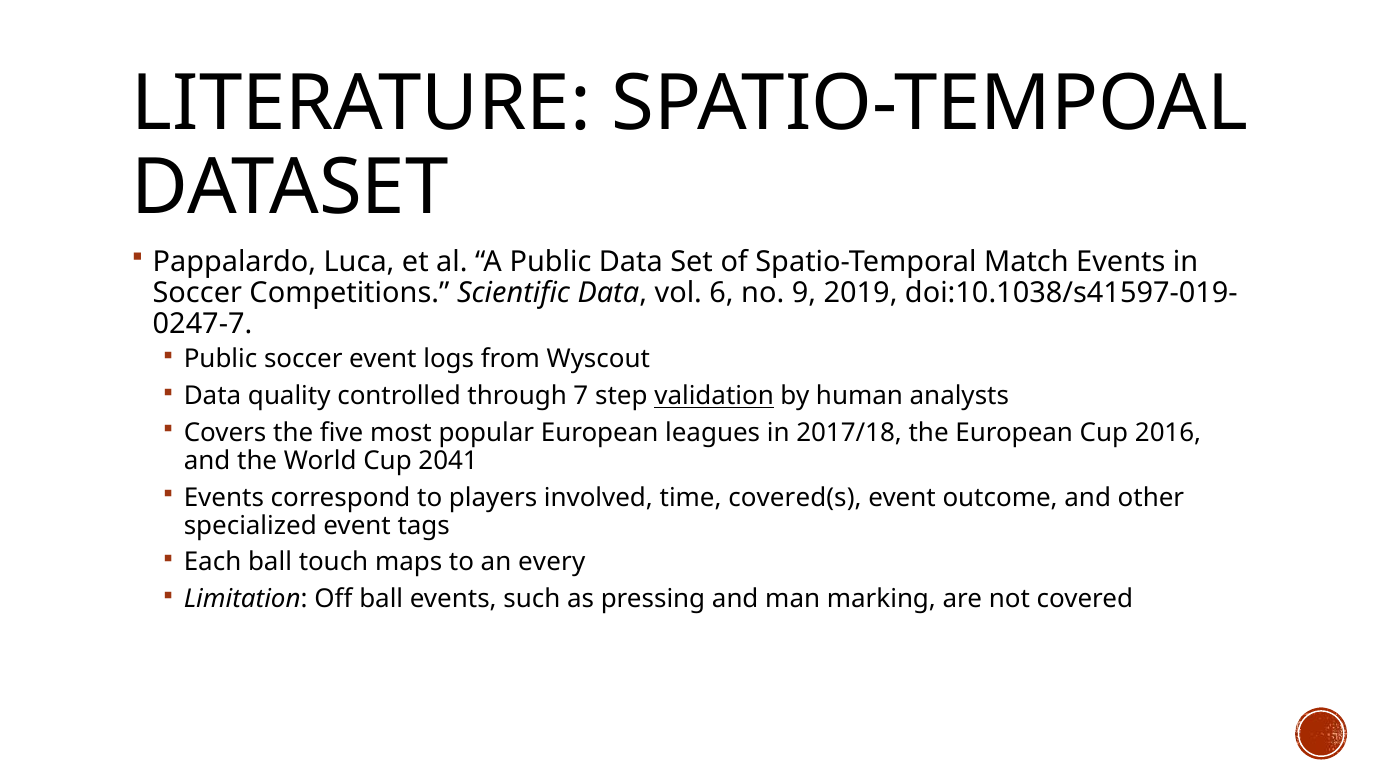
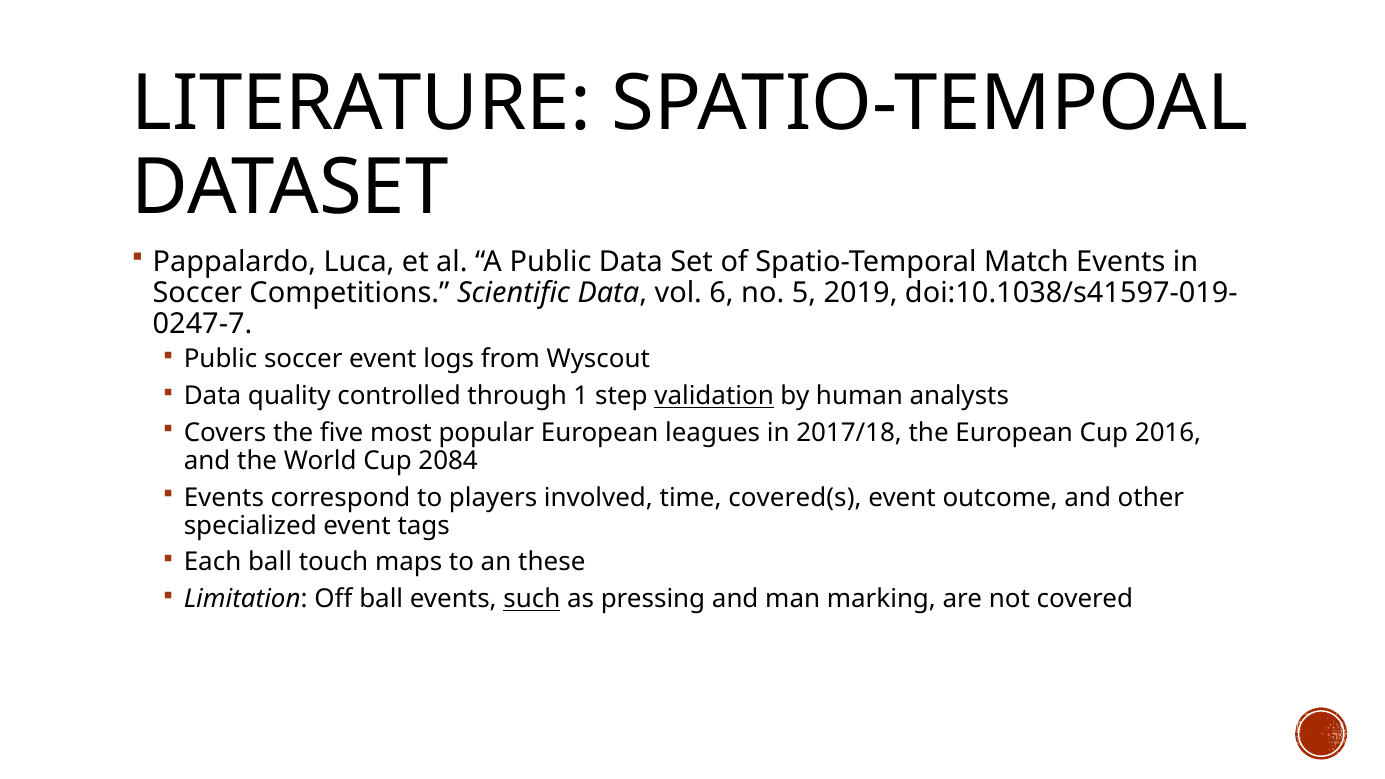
9: 9 -> 5
7: 7 -> 1
2041: 2041 -> 2084
every: every -> these
such underline: none -> present
